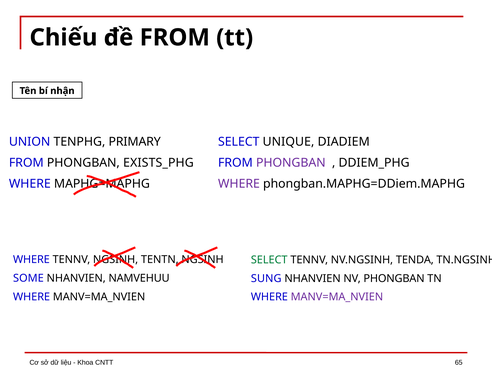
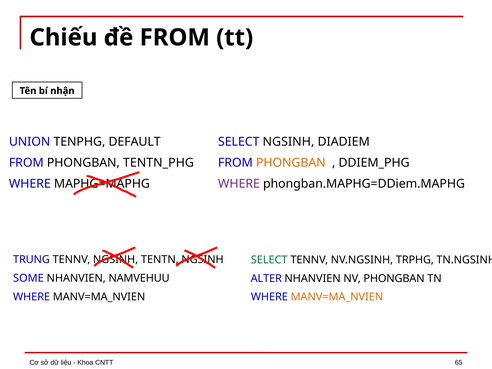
PRIMARY: PRIMARY -> DEFAULT
SELECT UNIQUE: UNIQUE -> NGSINH
EXISTS_PHG: EXISTS_PHG -> TENTN_PHG
PHONGBAN at (291, 163) colour: purple -> orange
WHERE at (31, 260): WHERE -> TRUNG
TENDA: TENDA -> TRPHG
SUNG: SUNG -> ALTER
MANV=MA_NVIEN at (337, 297) colour: purple -> orange
